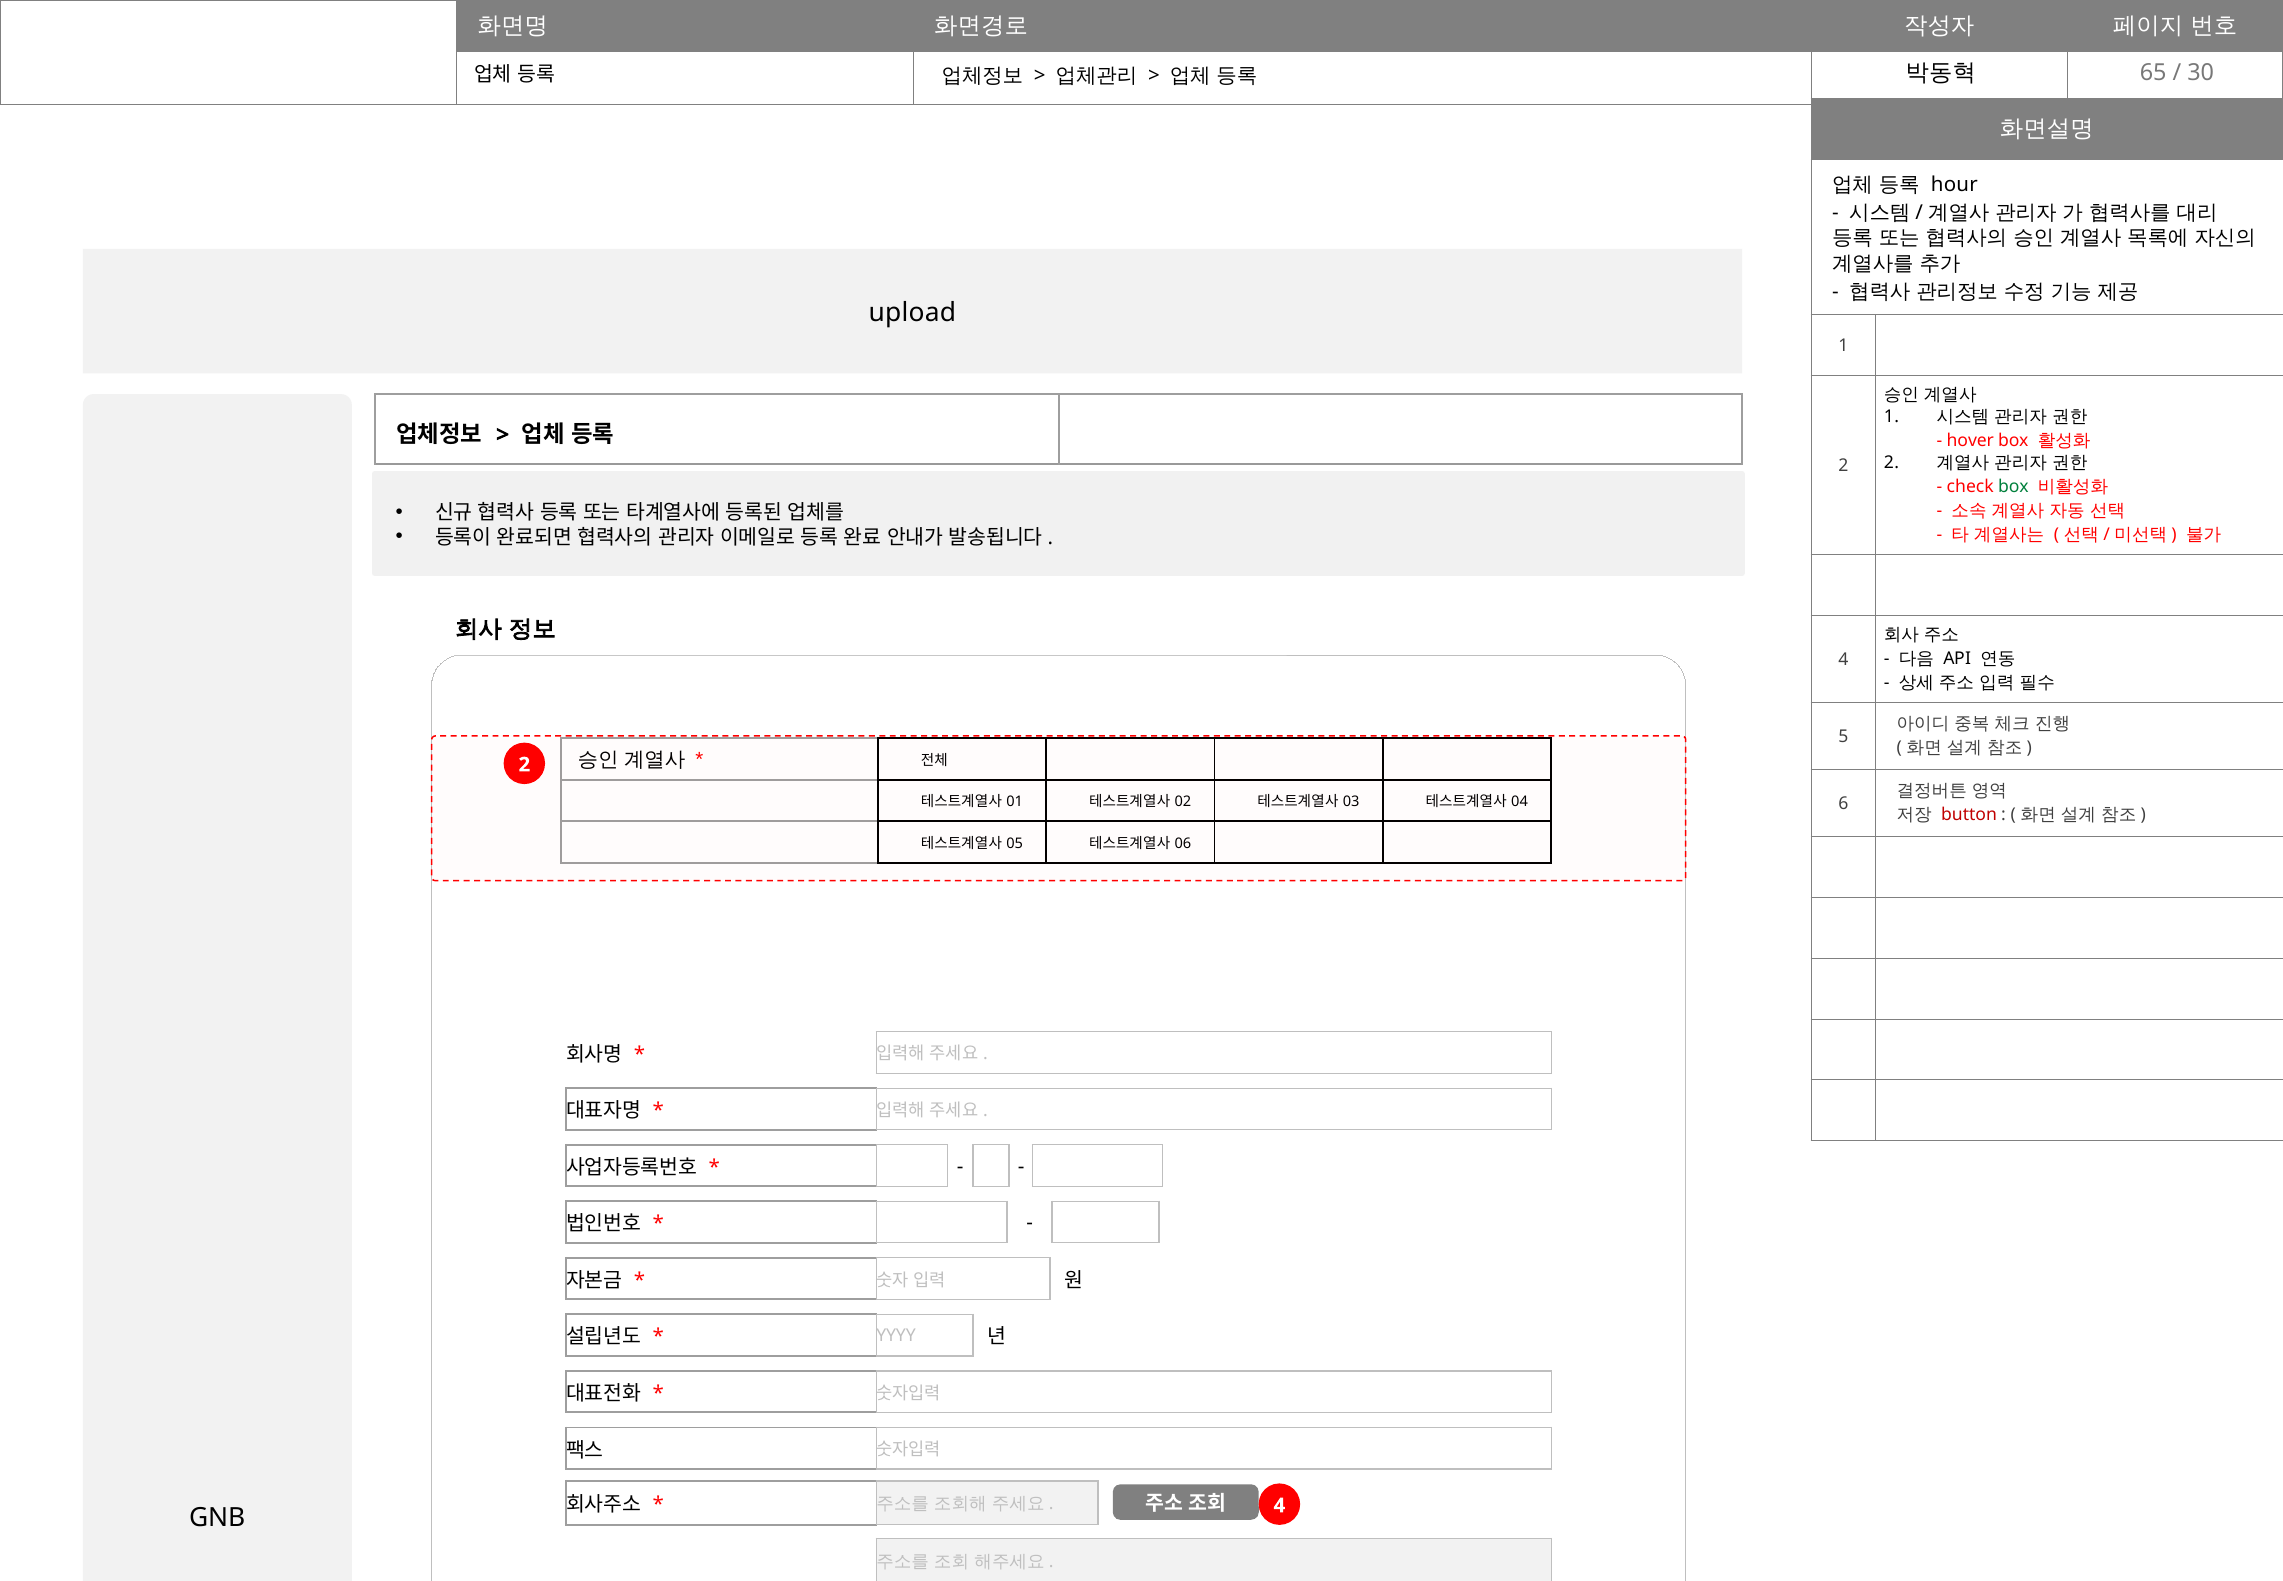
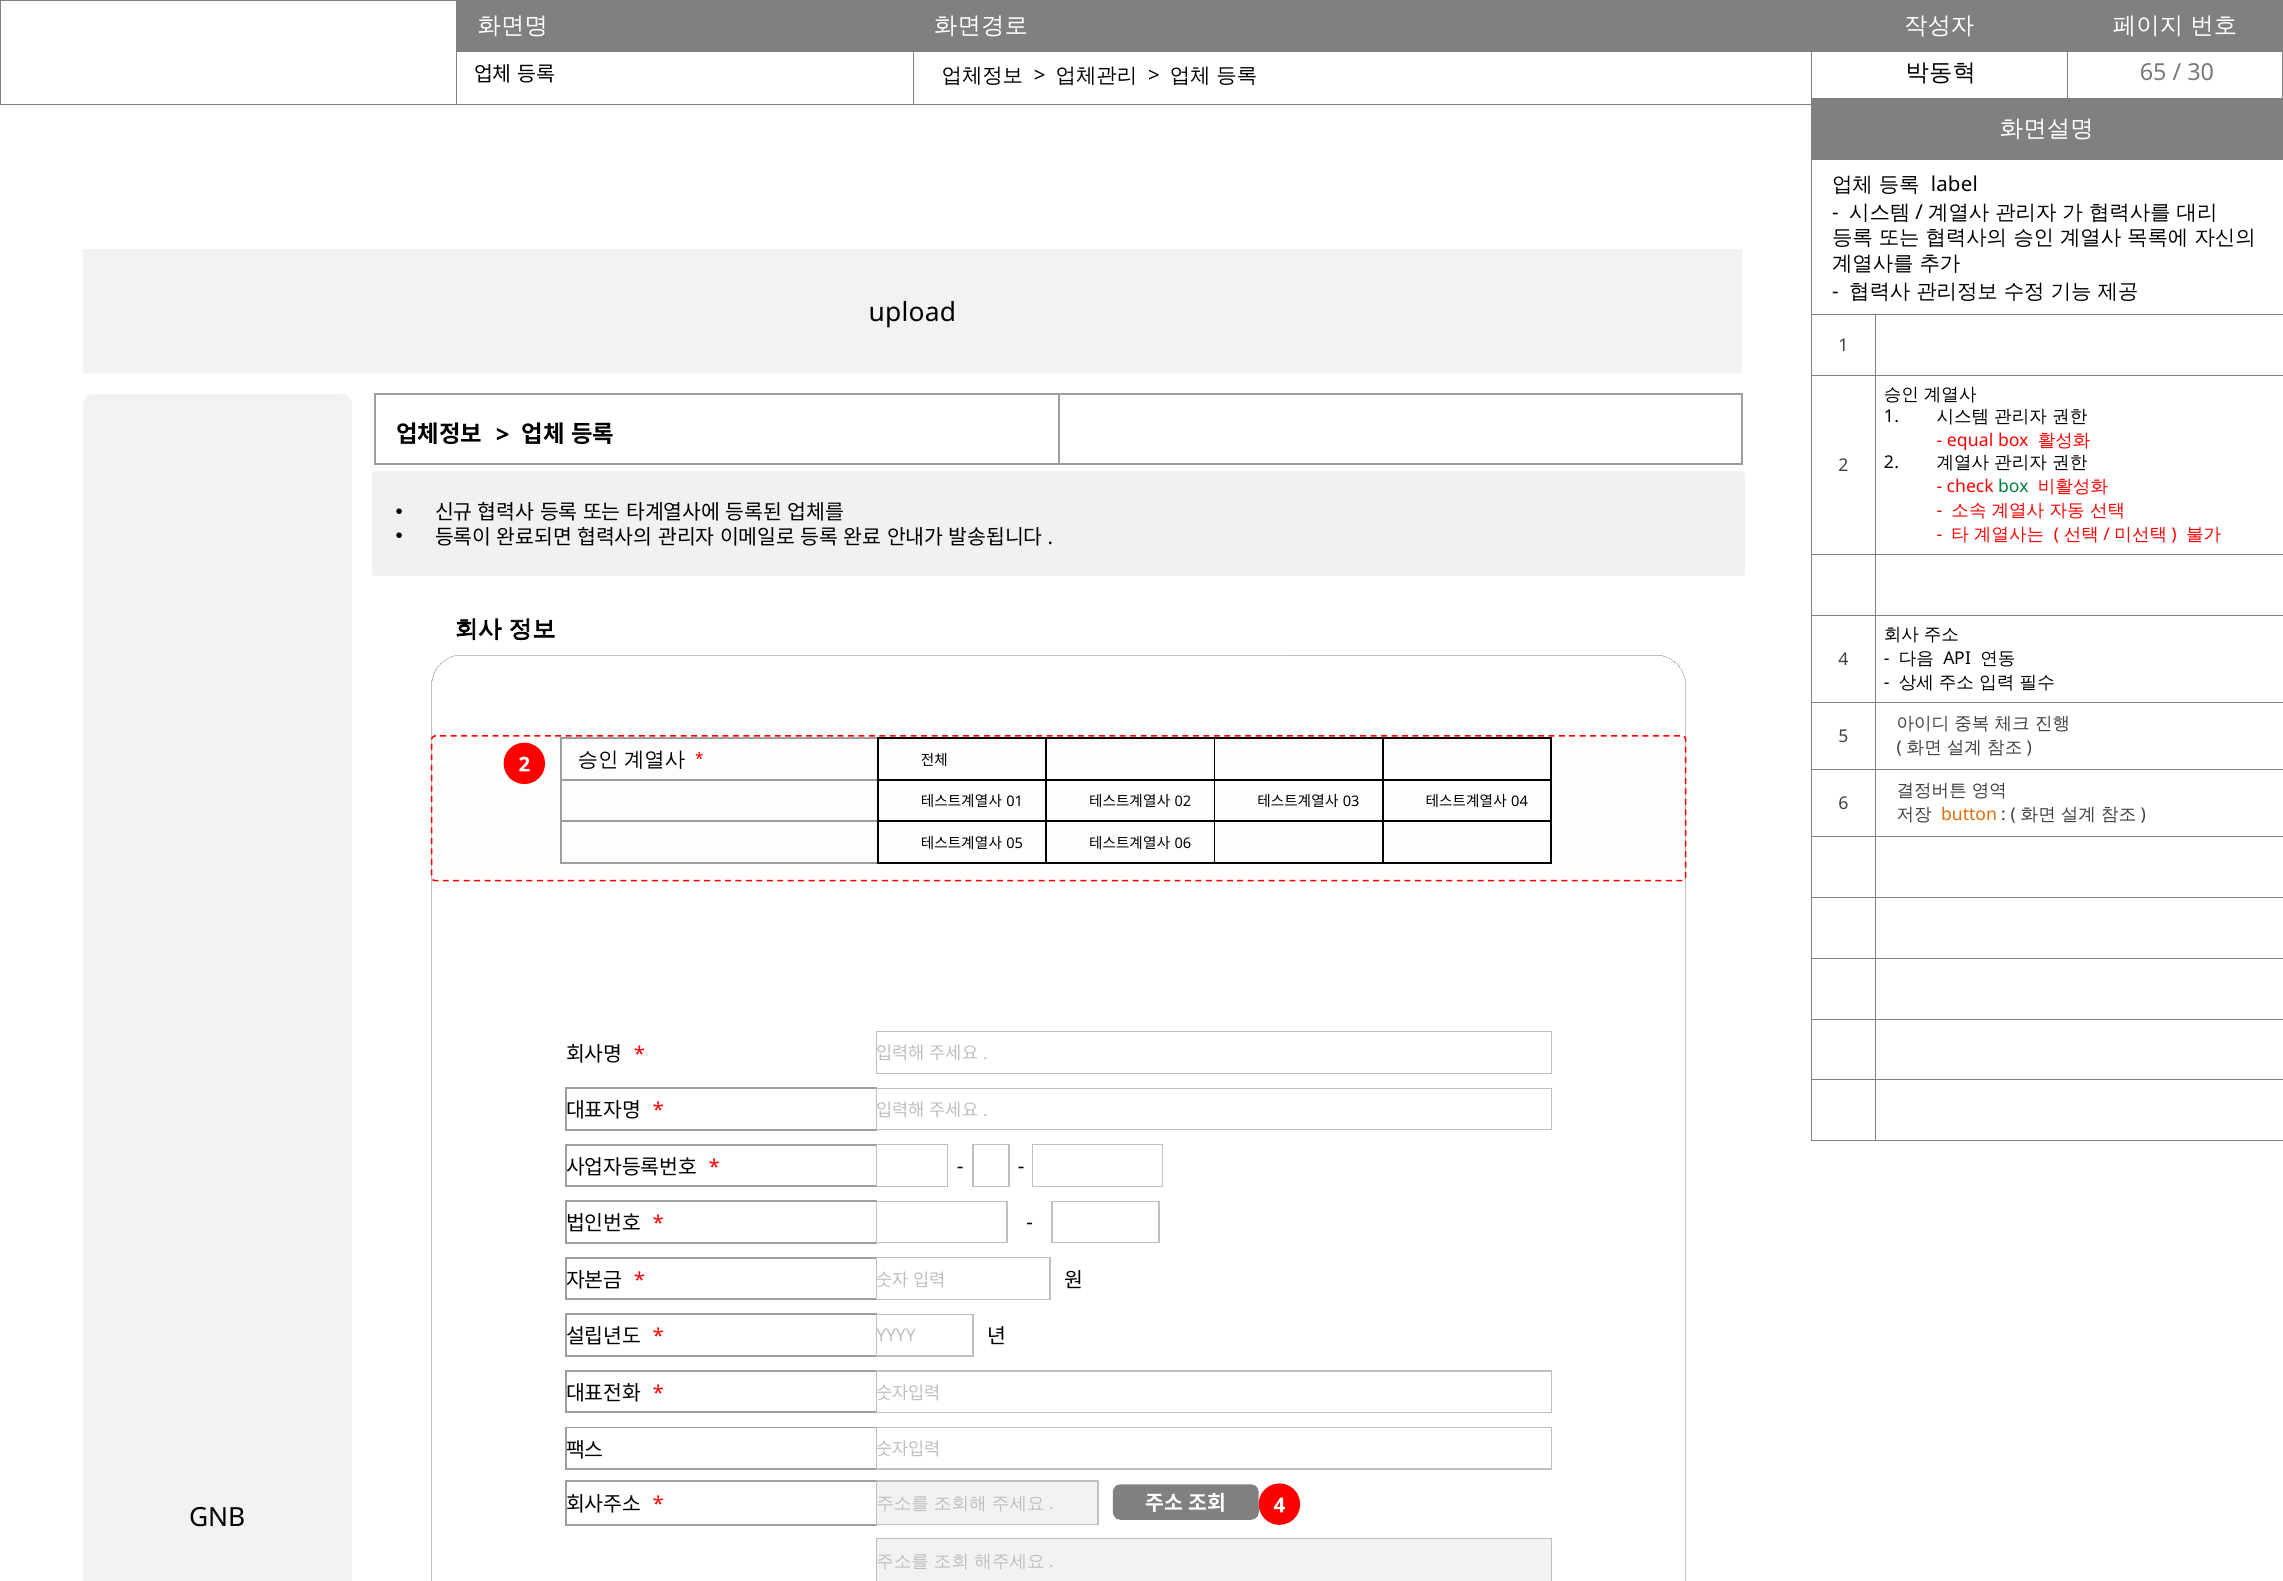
hour: hour -> label
hover: hover -> equal
button colour: red -> orange
